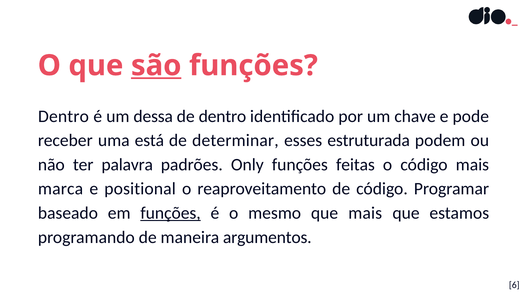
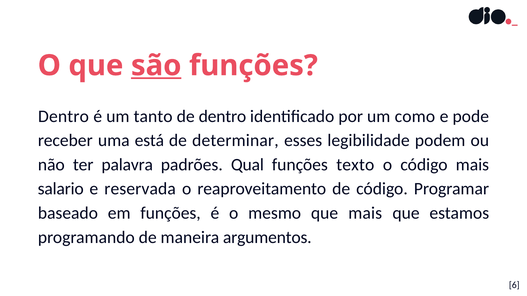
dessa: dessa -> tanto
chave: chave -> como
estruturada: estruturada -> legibilidade
Only: Only -> Qual
feitas: feitas -> texto
marca: marca -> salario
positional: positional -> reservada
funções at (171, 213) underline: present -> none
